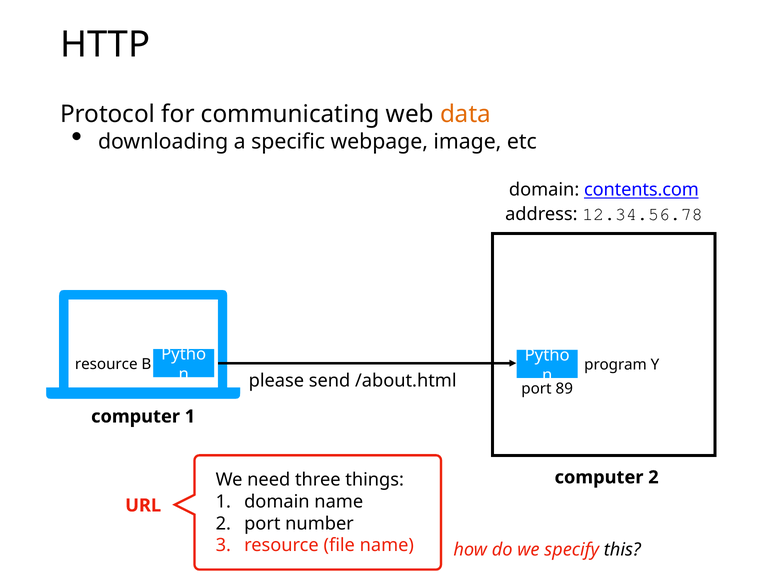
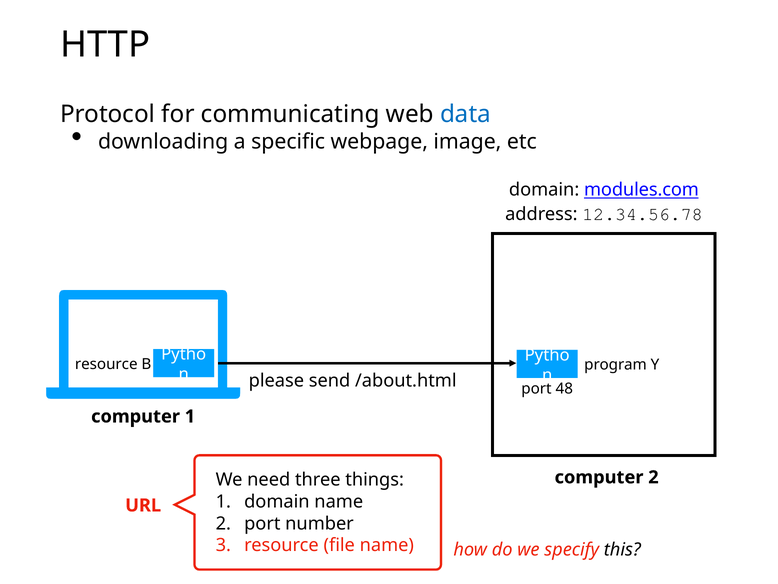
data colour: orange -> blue
contents.com: contents.com -> modules.com
89: 89 -> 48
